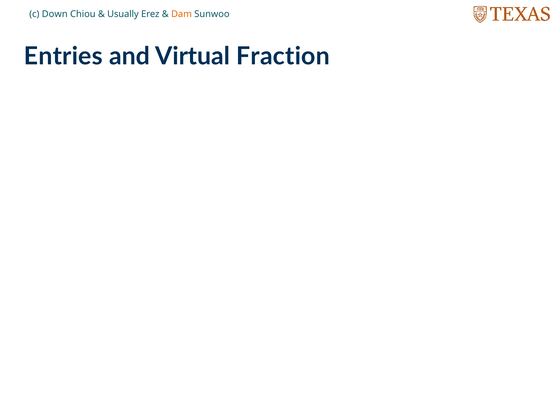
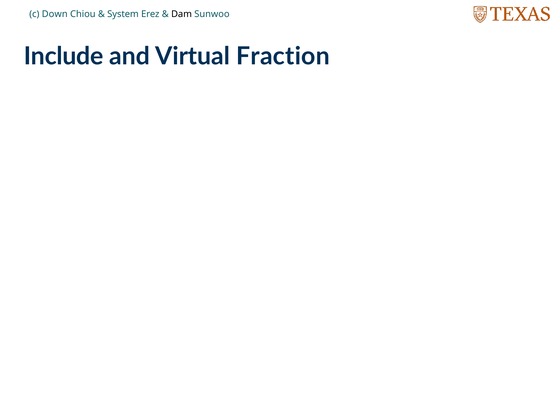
Usually: Usually -> System
Dam colour: orange -> black
Entries: Entries -> Include
